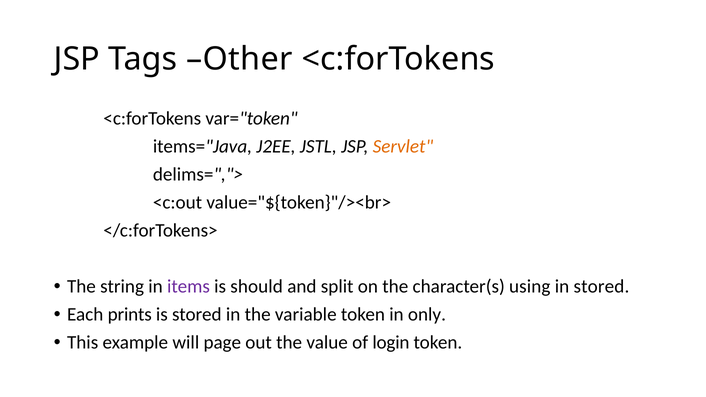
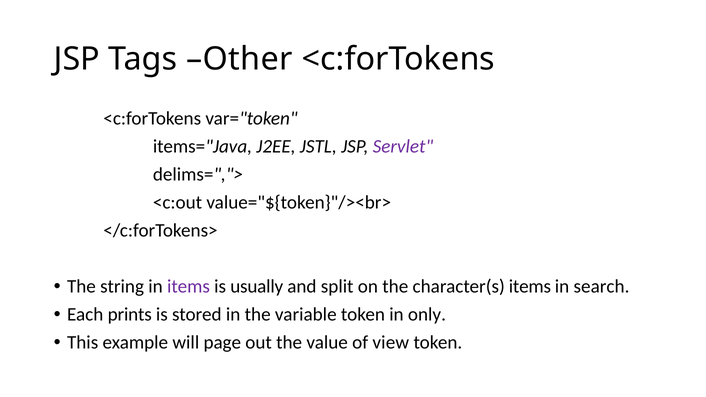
Servlet colour: orange -> purple
should: should -> usually
character(s using: using -> items
in stored: stored -> search
login: login -> view
